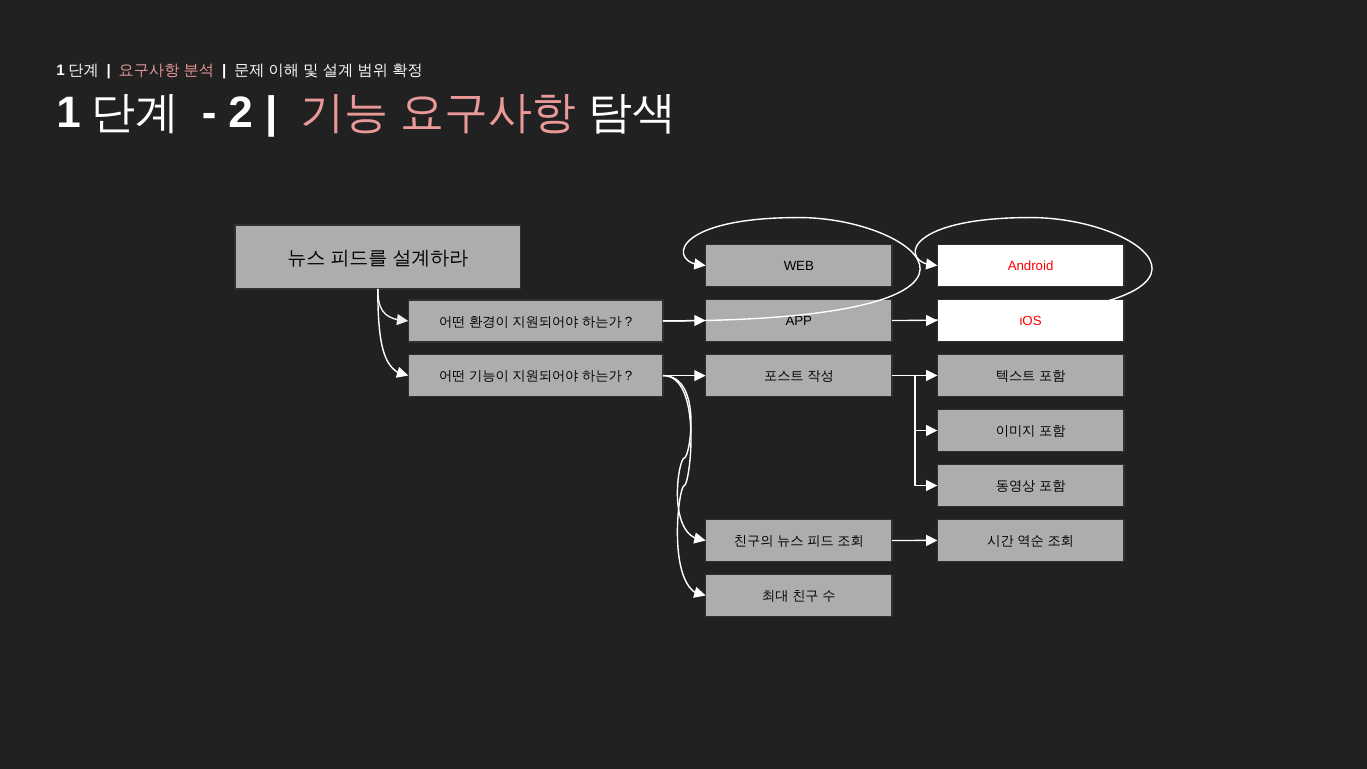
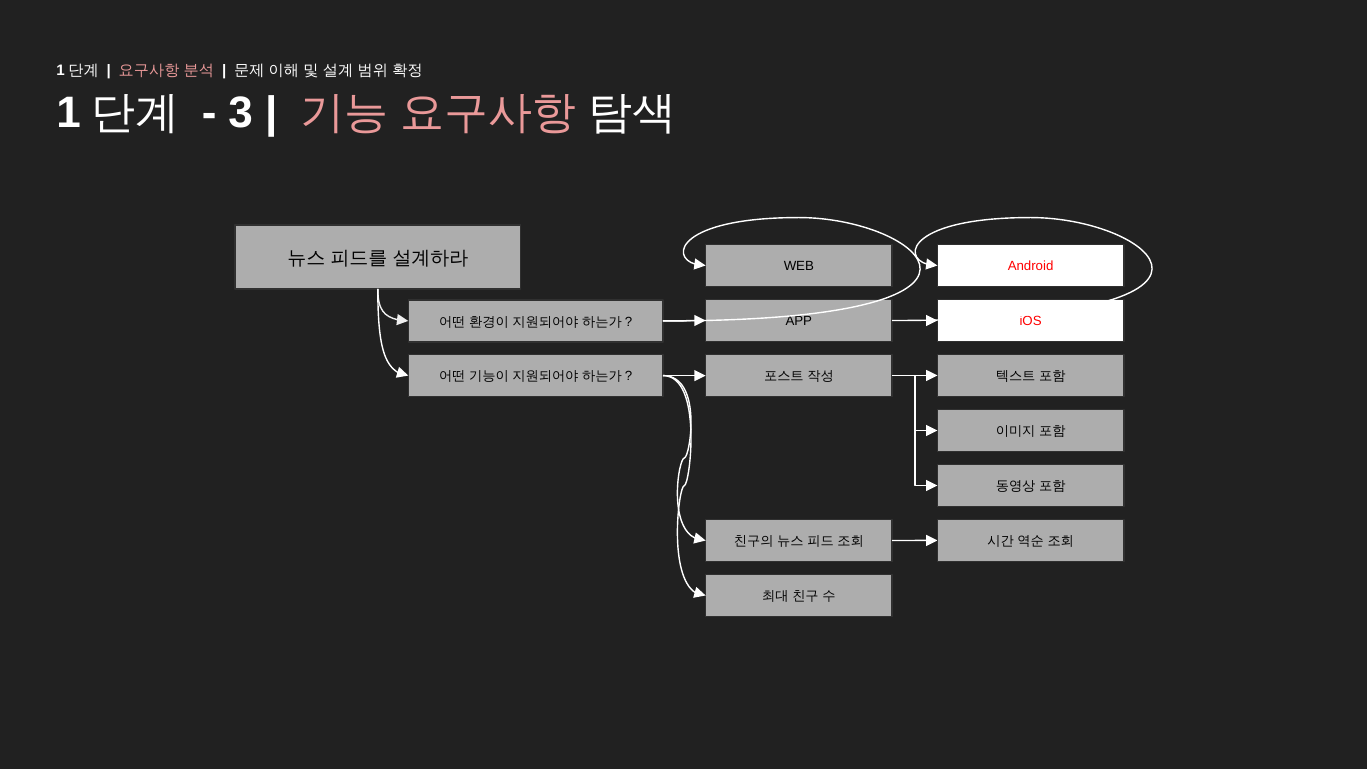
2: 2 -> 3
